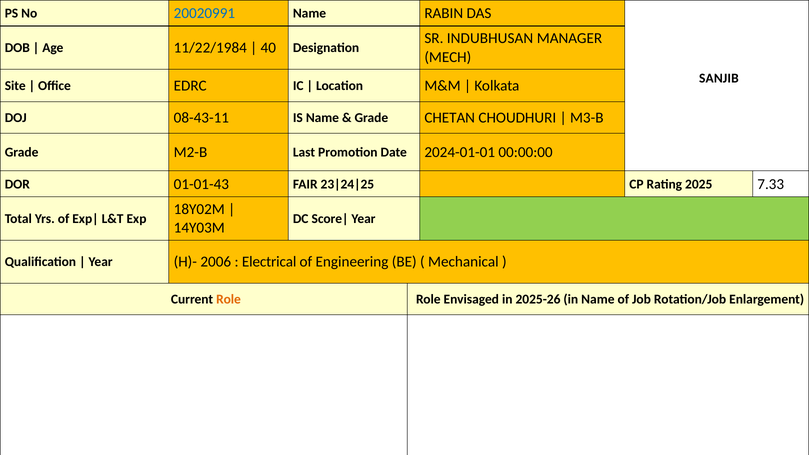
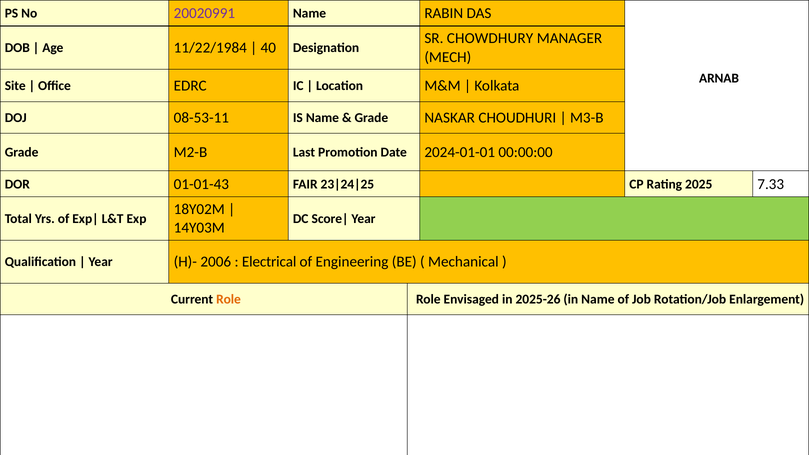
20020991 colour: blue -> purple
INDUBHUSAN: INDUBHUSAN -> CHOWDHURY
SANJIB: SANJIB -> ARNAB
08-43-11: 08-43-11 -> 08-53-11
CHETAN: CHETAN -> NASKAR
